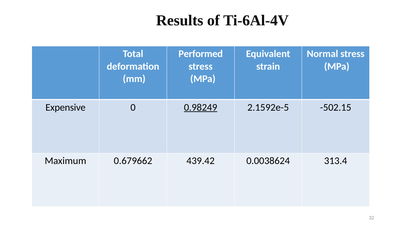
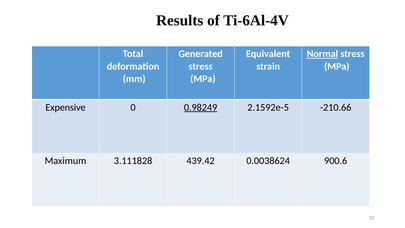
Performed: Performed -> Generated
Normal underline: none -> present
-502.15: -502.15 -> -210.66
0.679662: 0.679662 -> 3.111828
313.4: 313.4 -> 900.6
